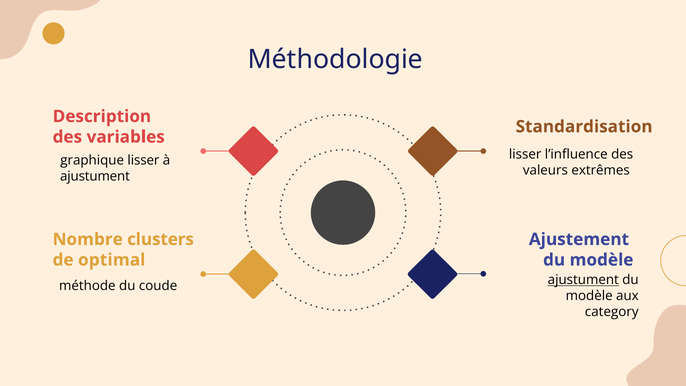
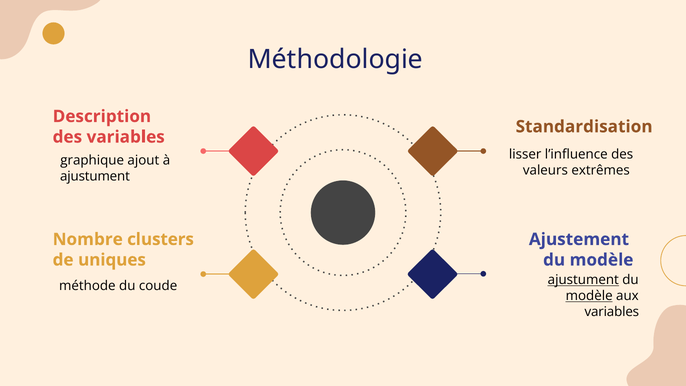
graphique lisser: lisser -> ajout
optimal: optimal -> uniques
modèle at (589, 296) underline: none -> present
category at (612, 312): category -> variables
